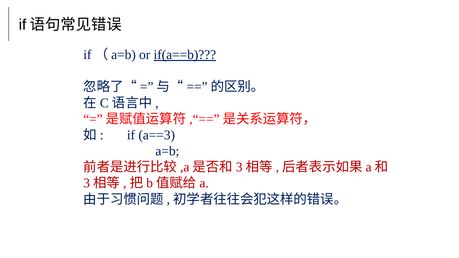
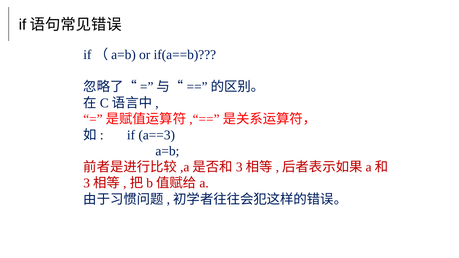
if(a==b underline: present -> none
